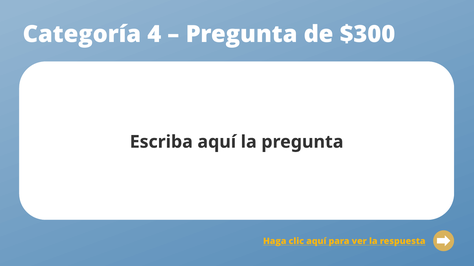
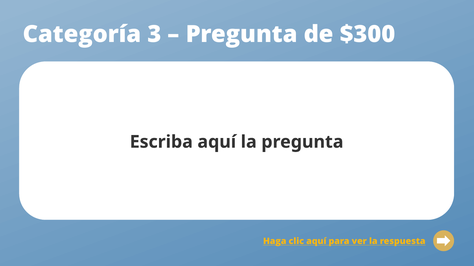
4: 4 -> 3
